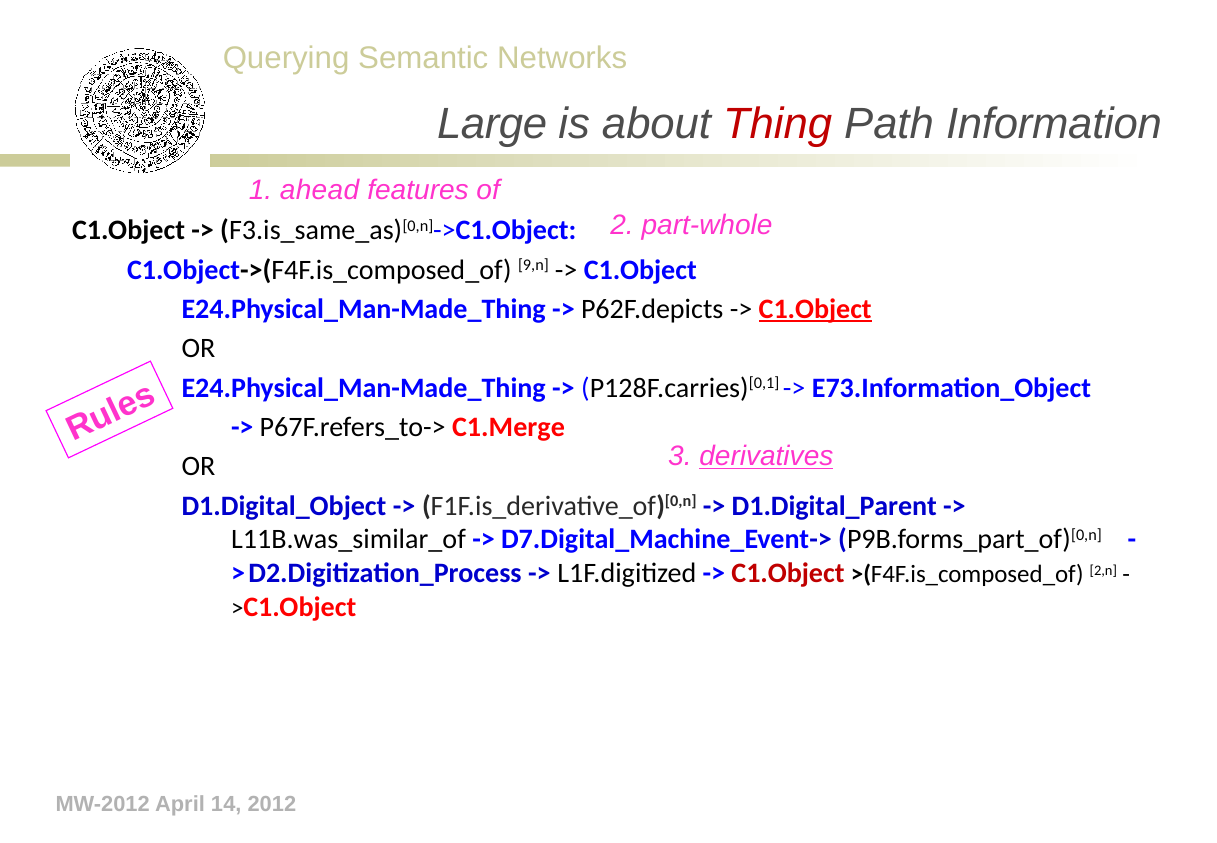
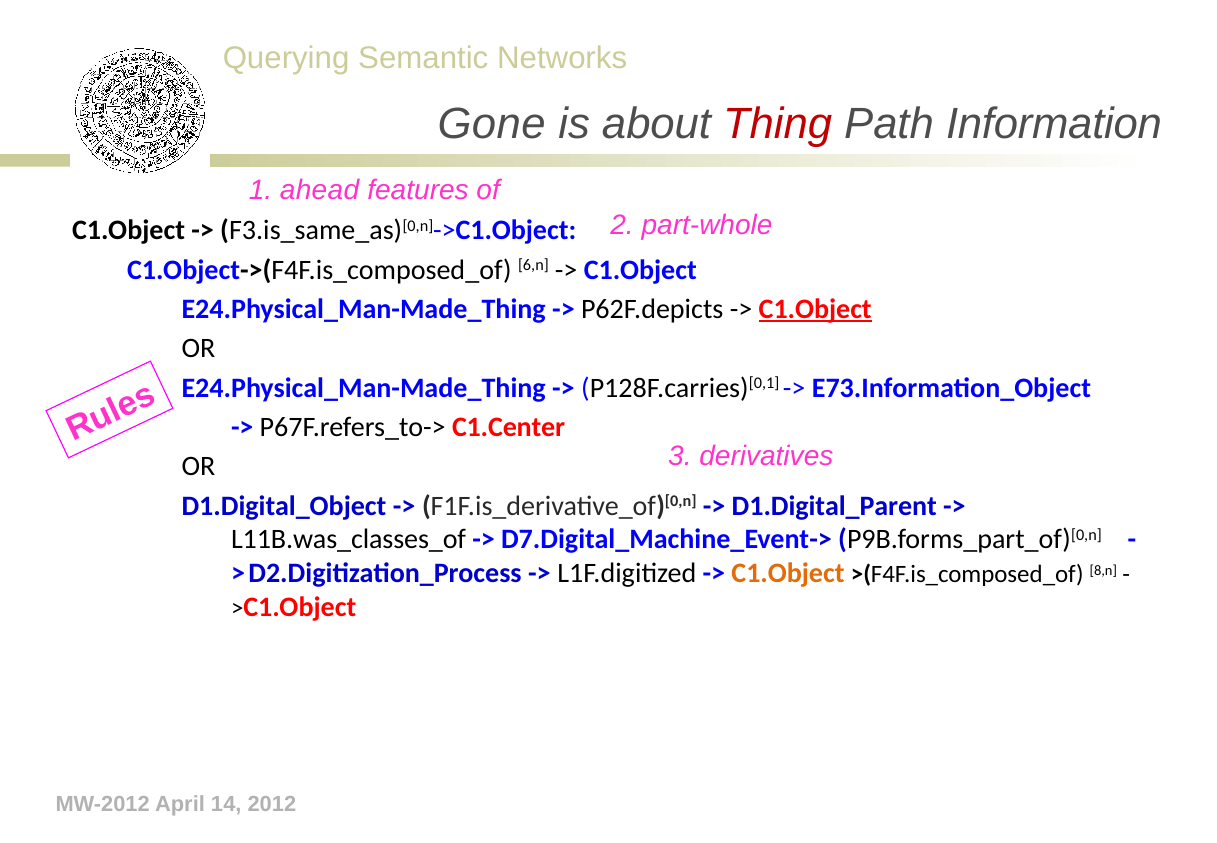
Large: Large -> Gone
9,n: 9,n -> 6,n
C1.Merge: C1.Merge -> C1.Center
derivatives underline: present -> none
L11B.was_similar_of: L11B.was_similar_of -> L11B.was_classes_of
C1.Object at (788, 573) colour: red -> orange
2,n: 2,n -> 8,n
